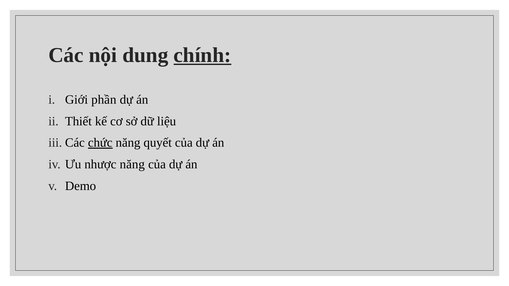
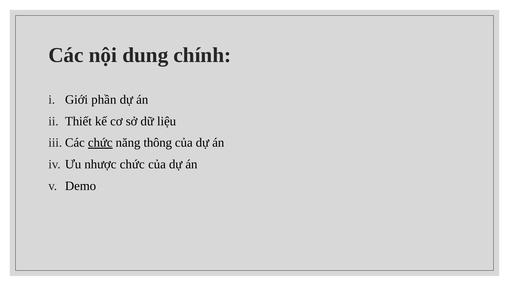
chính underline: present -> none
quyết: quyết -> thông
nhược năng: năng -> chức
